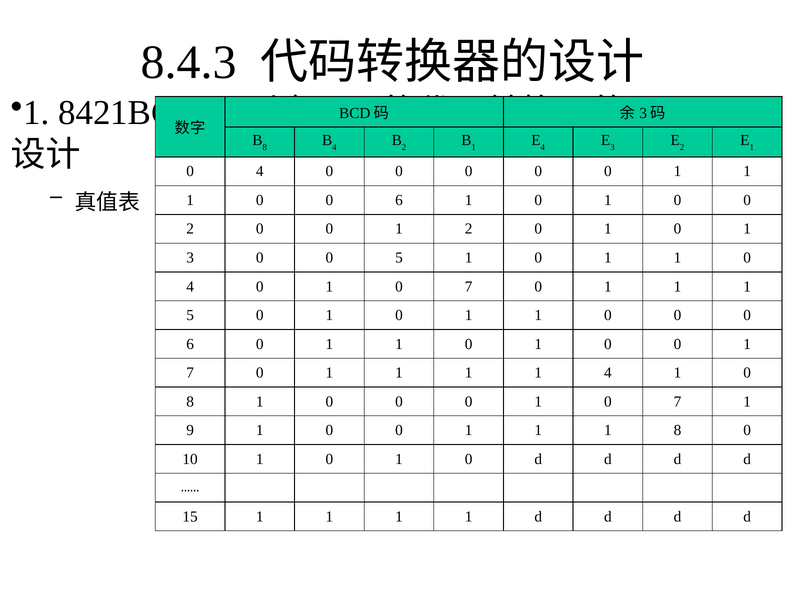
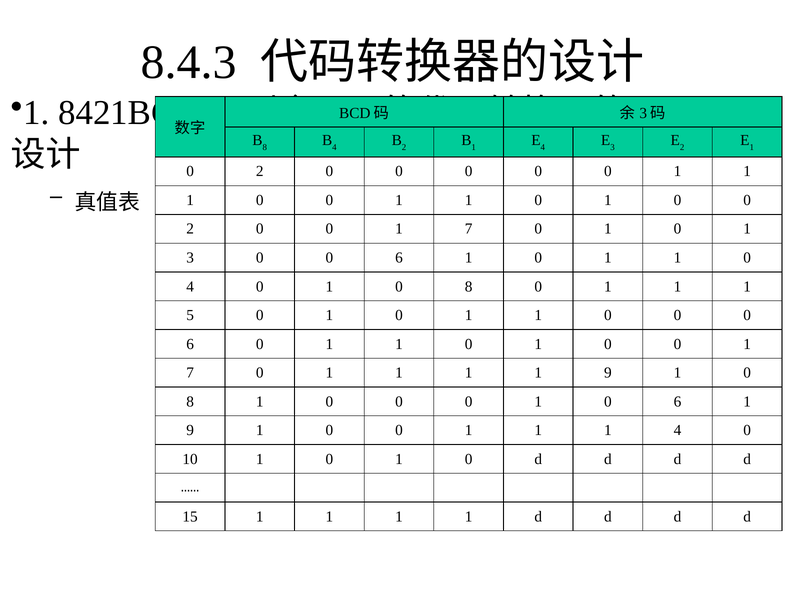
4 at (260, 171): 4 -> 2
6 at (399, 200): 6 -> 1
2 at (469, 229): 2 -> 7
3 0 0 5: 5 -> 6
7 at (469, 286): 7 -> 8
1 1 4: 4 -> 9
7 at (677, 401): 7 -> 6
1 8: 8 -> 4
